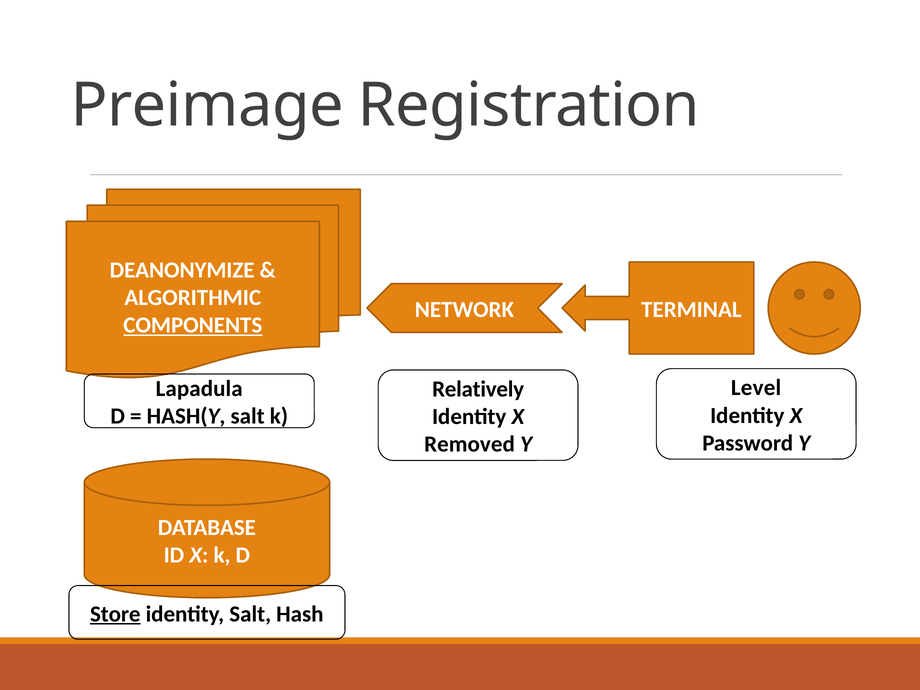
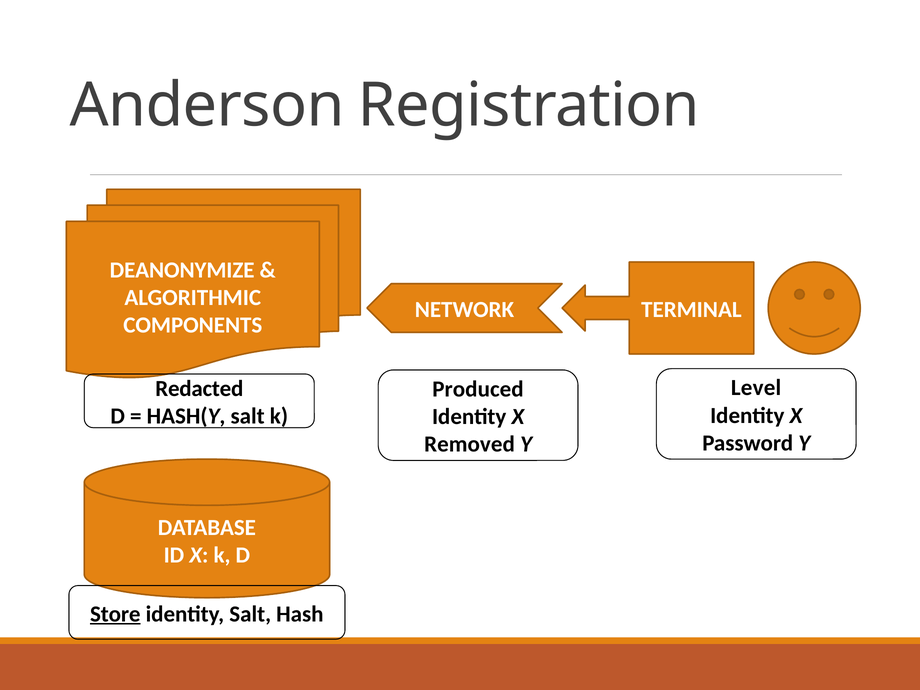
Preimage: Preimage -> Anderson
COMPONENTS underline: present -> none
Lapadula: Lapadula -> Redacted
Relatively: Relatively -> Produced
